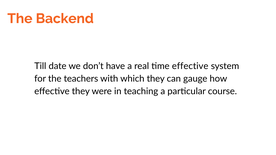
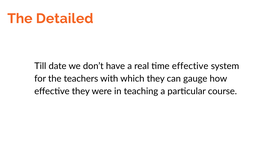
Backend: Backend -> Detailed
